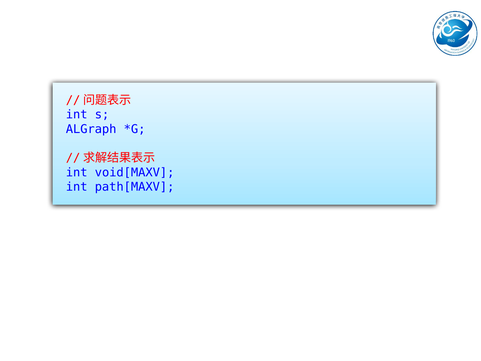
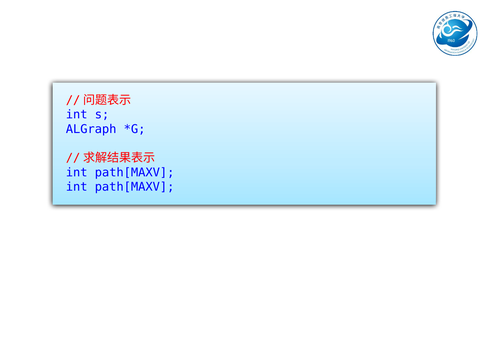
void[MAXV at (135, 172): void[MAXV -> path[MAXV
